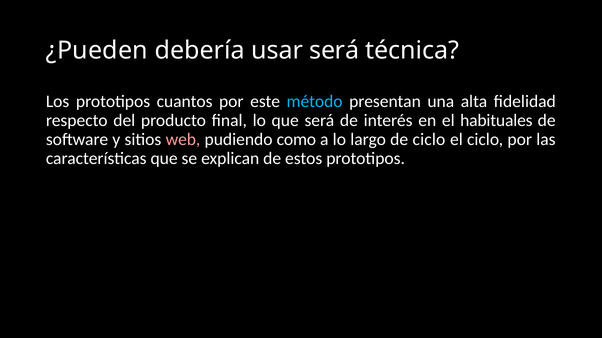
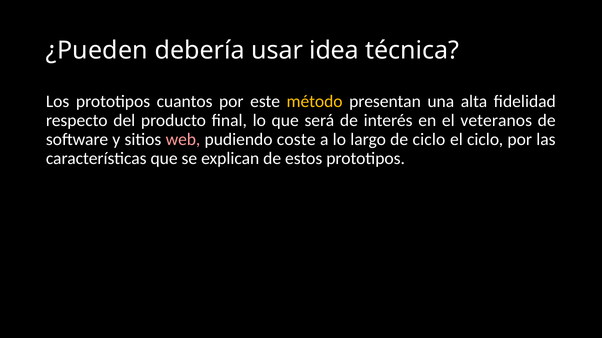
usar será: será -> idea
método colour: light blue -> yellow
habituales: habituales -> veteranos
como: como -> coste
